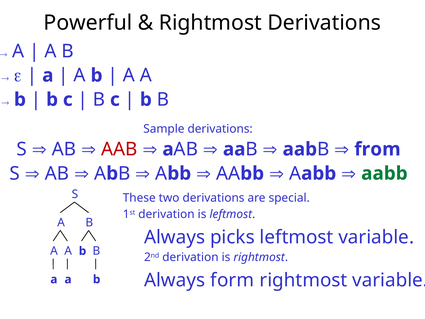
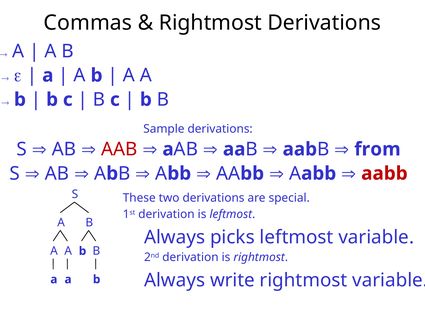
Powerful: Powerful -> Commas
aabb colour: green -> red
form: form -> write
